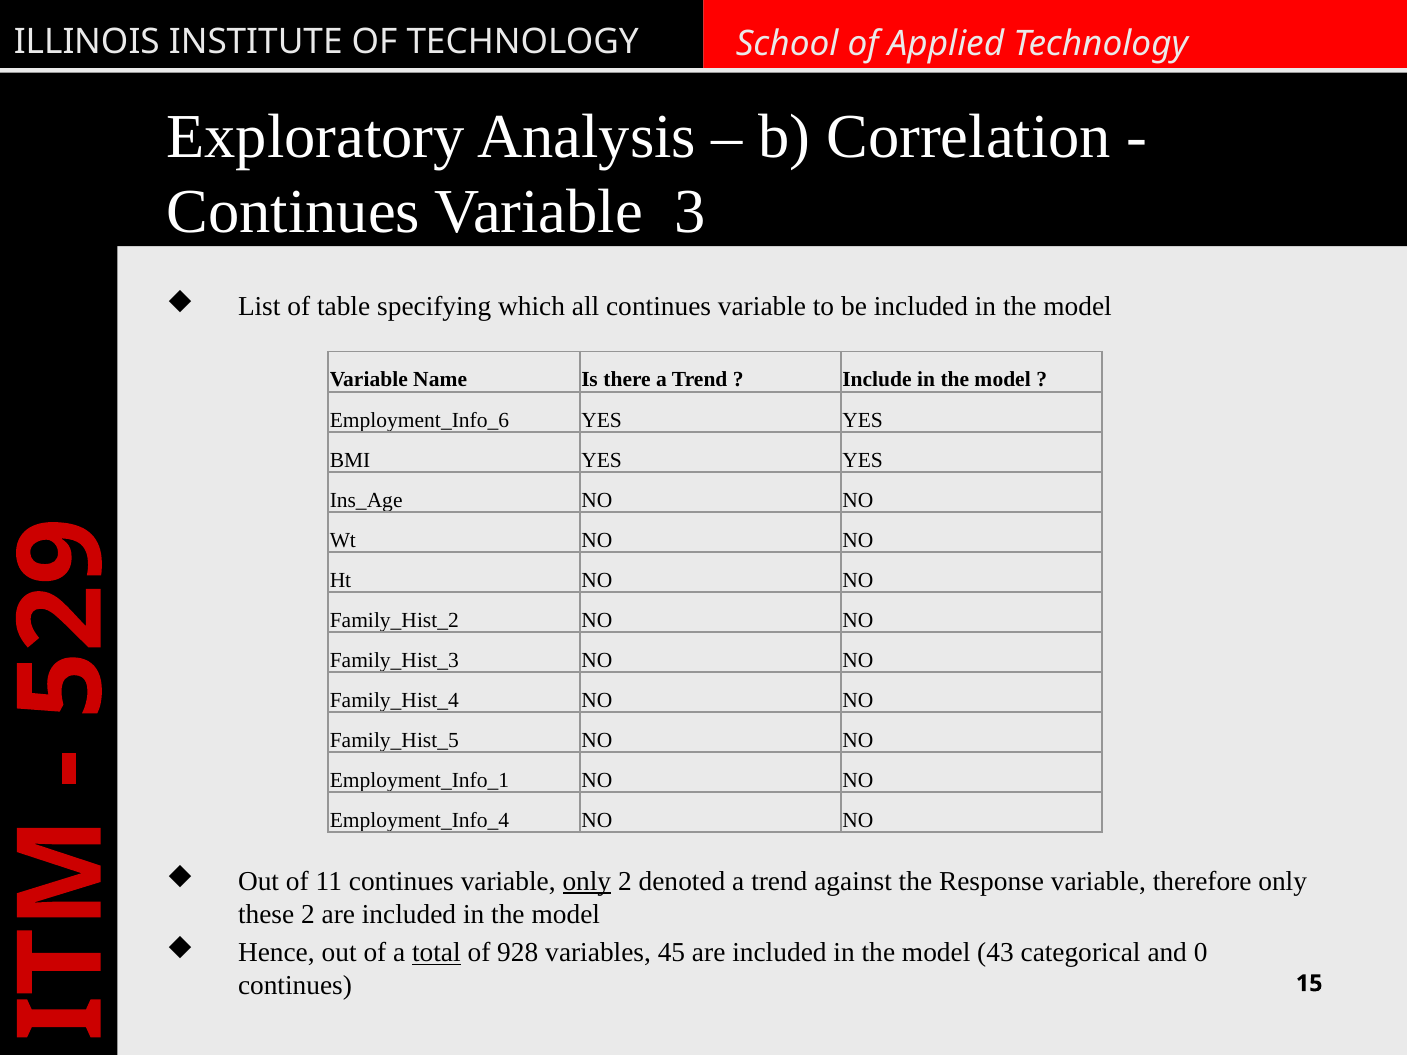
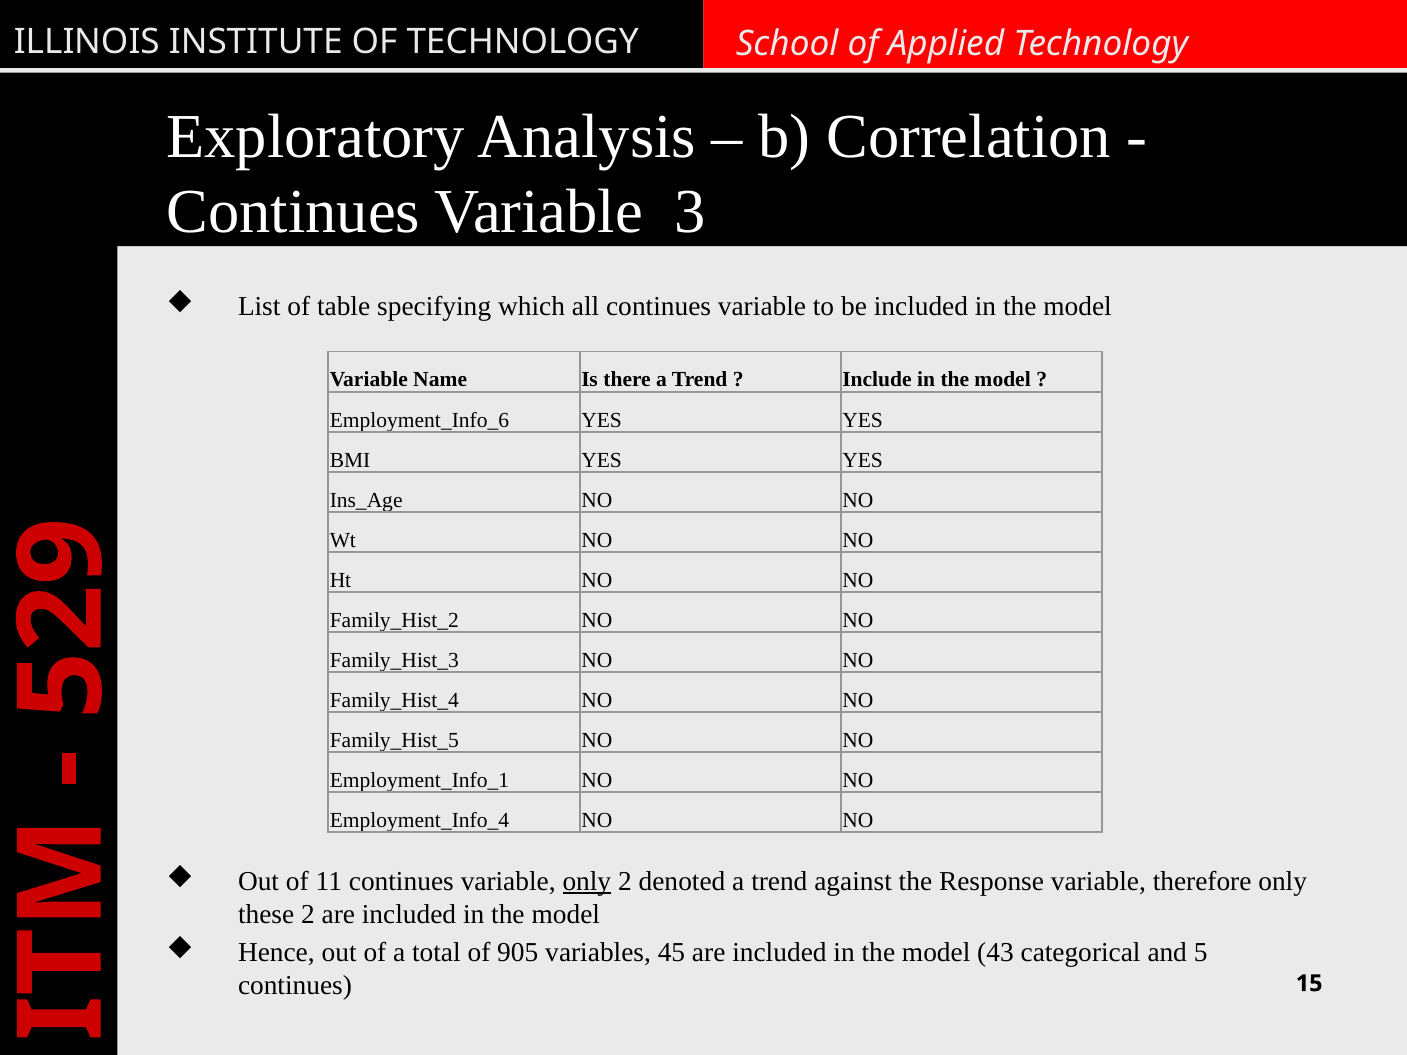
total underline: present -> none
928: 928 -> 905
and 0: 0 -> 5
